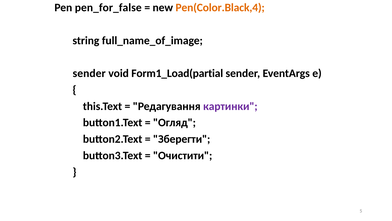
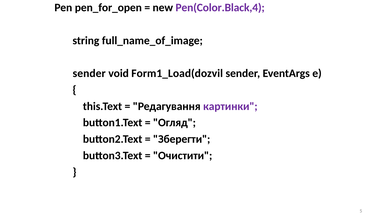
pen_for_false: pen_for_false -> pen_for_open
Pen(Color.Black,4 colour: orange -> purple
Form1_Load(partial: Form1_Load(partial -> Form1_Load(dozvil
